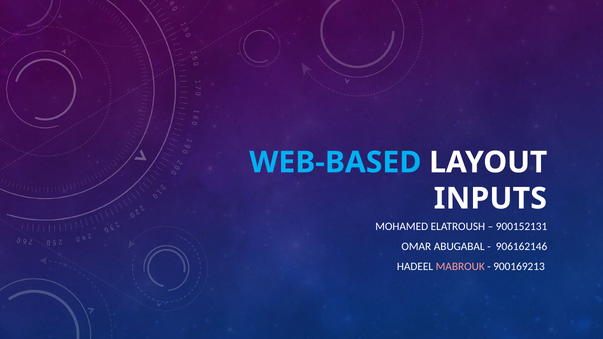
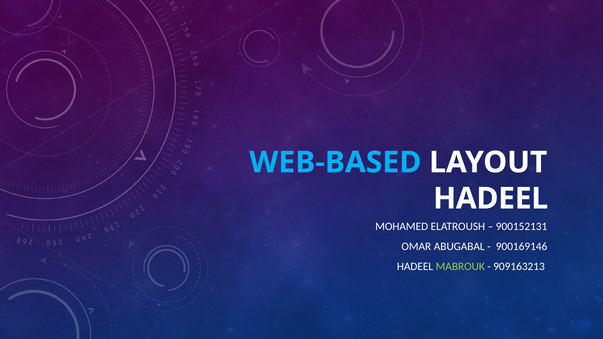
INPUTS at (490, 199): INPUTS -> HADEEL
906162146: 906162146 -> 900169146
MABROUK colour: pink -> light green
900169213: 900169213 -> 909163213
